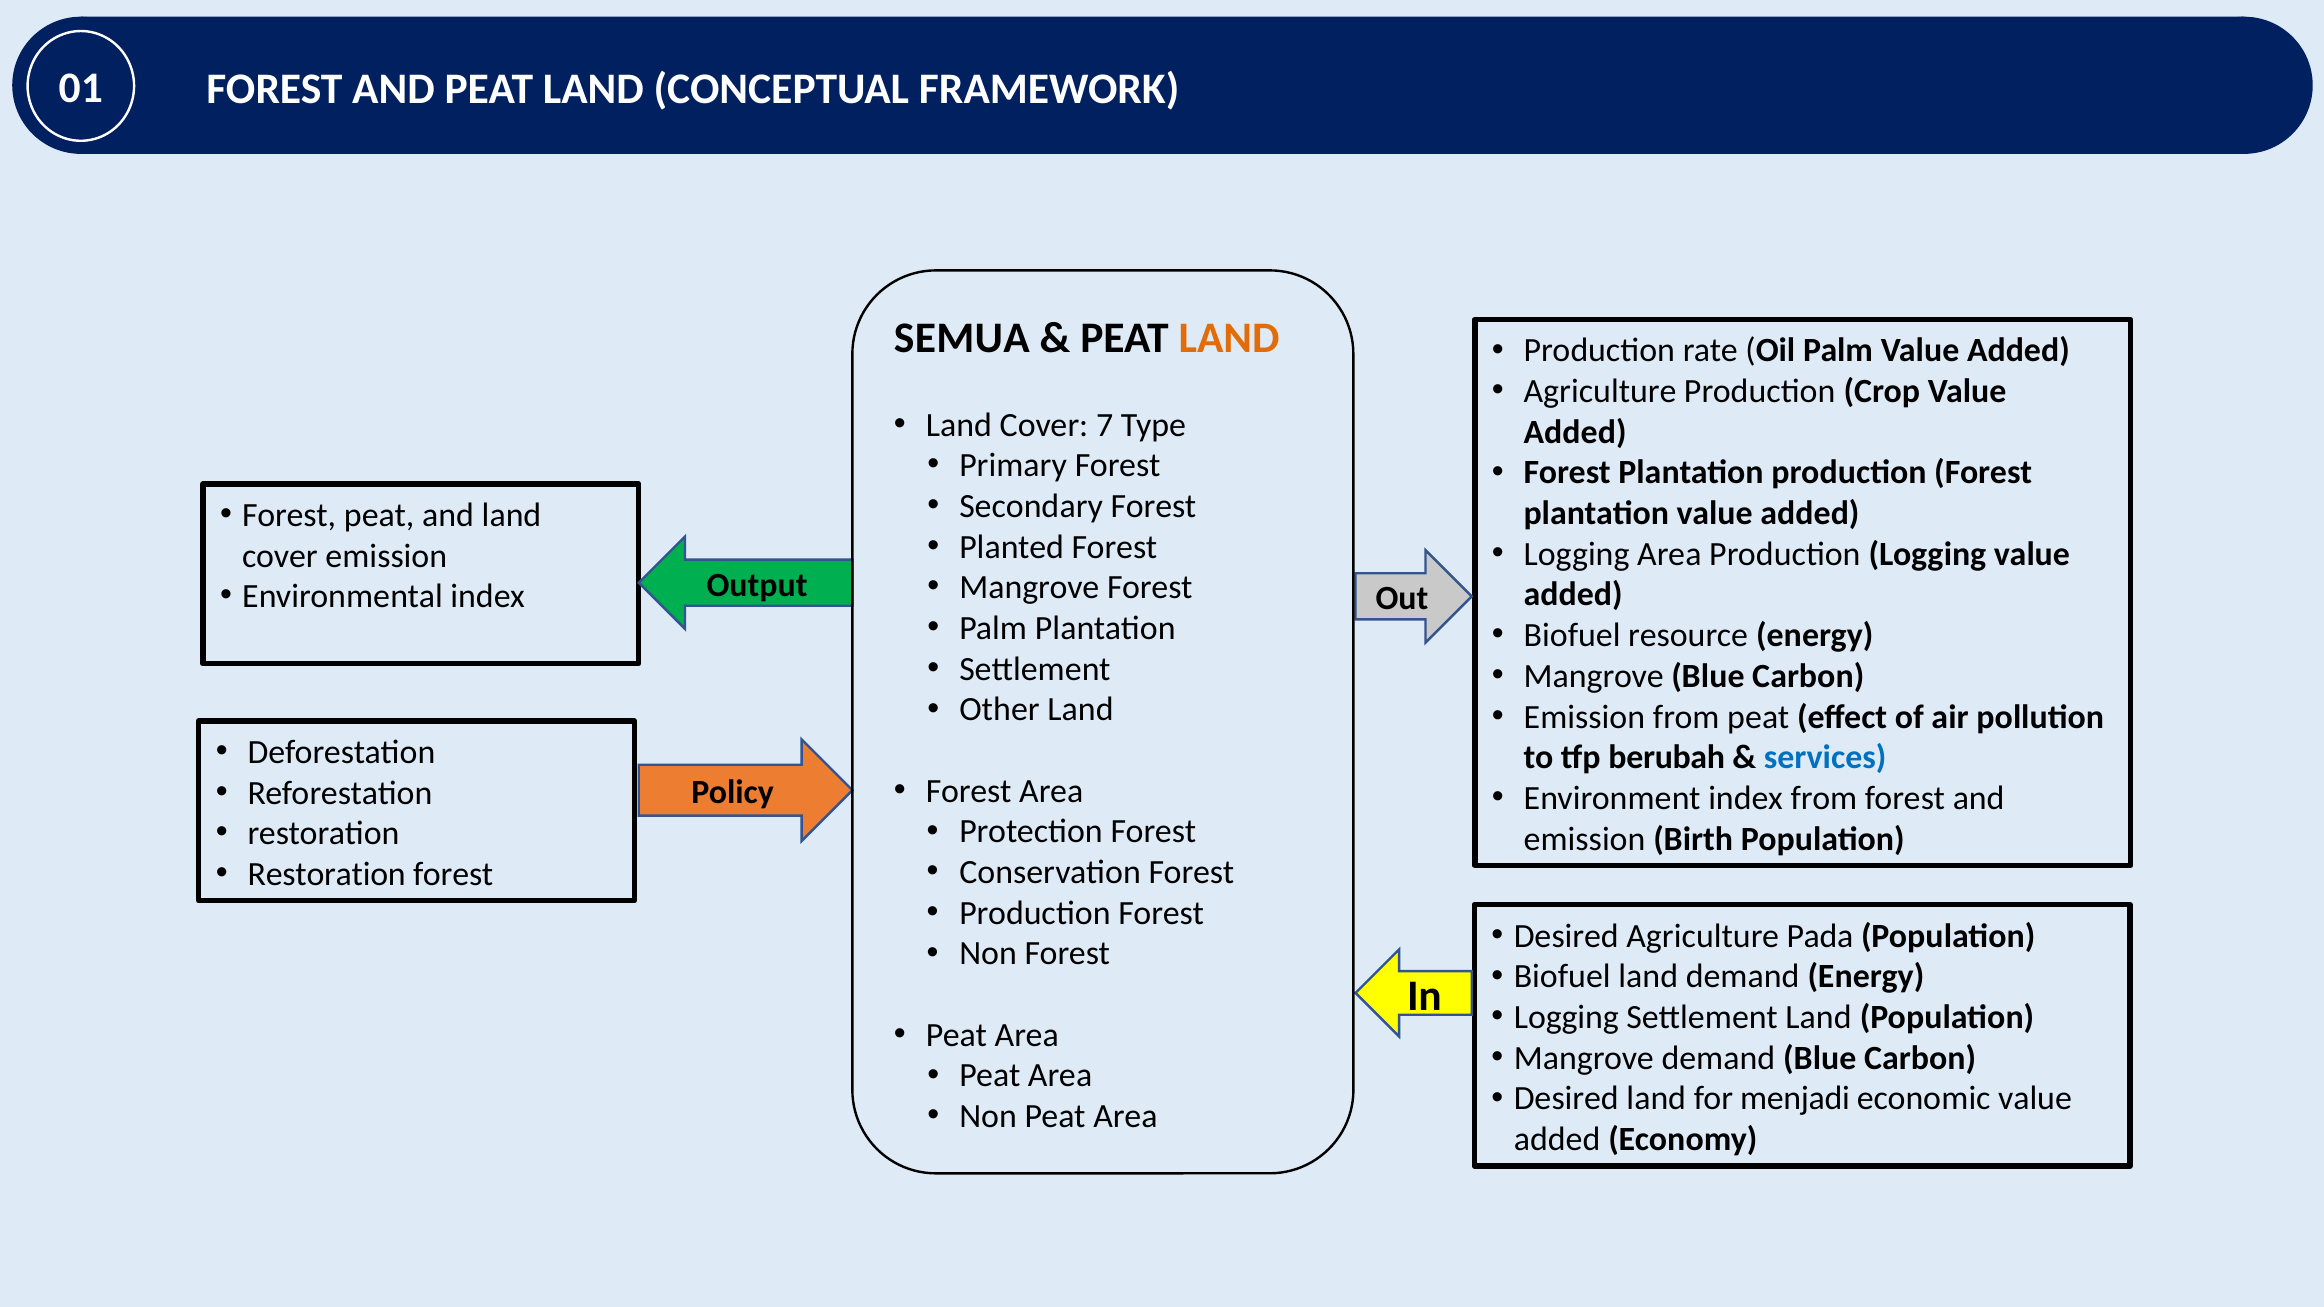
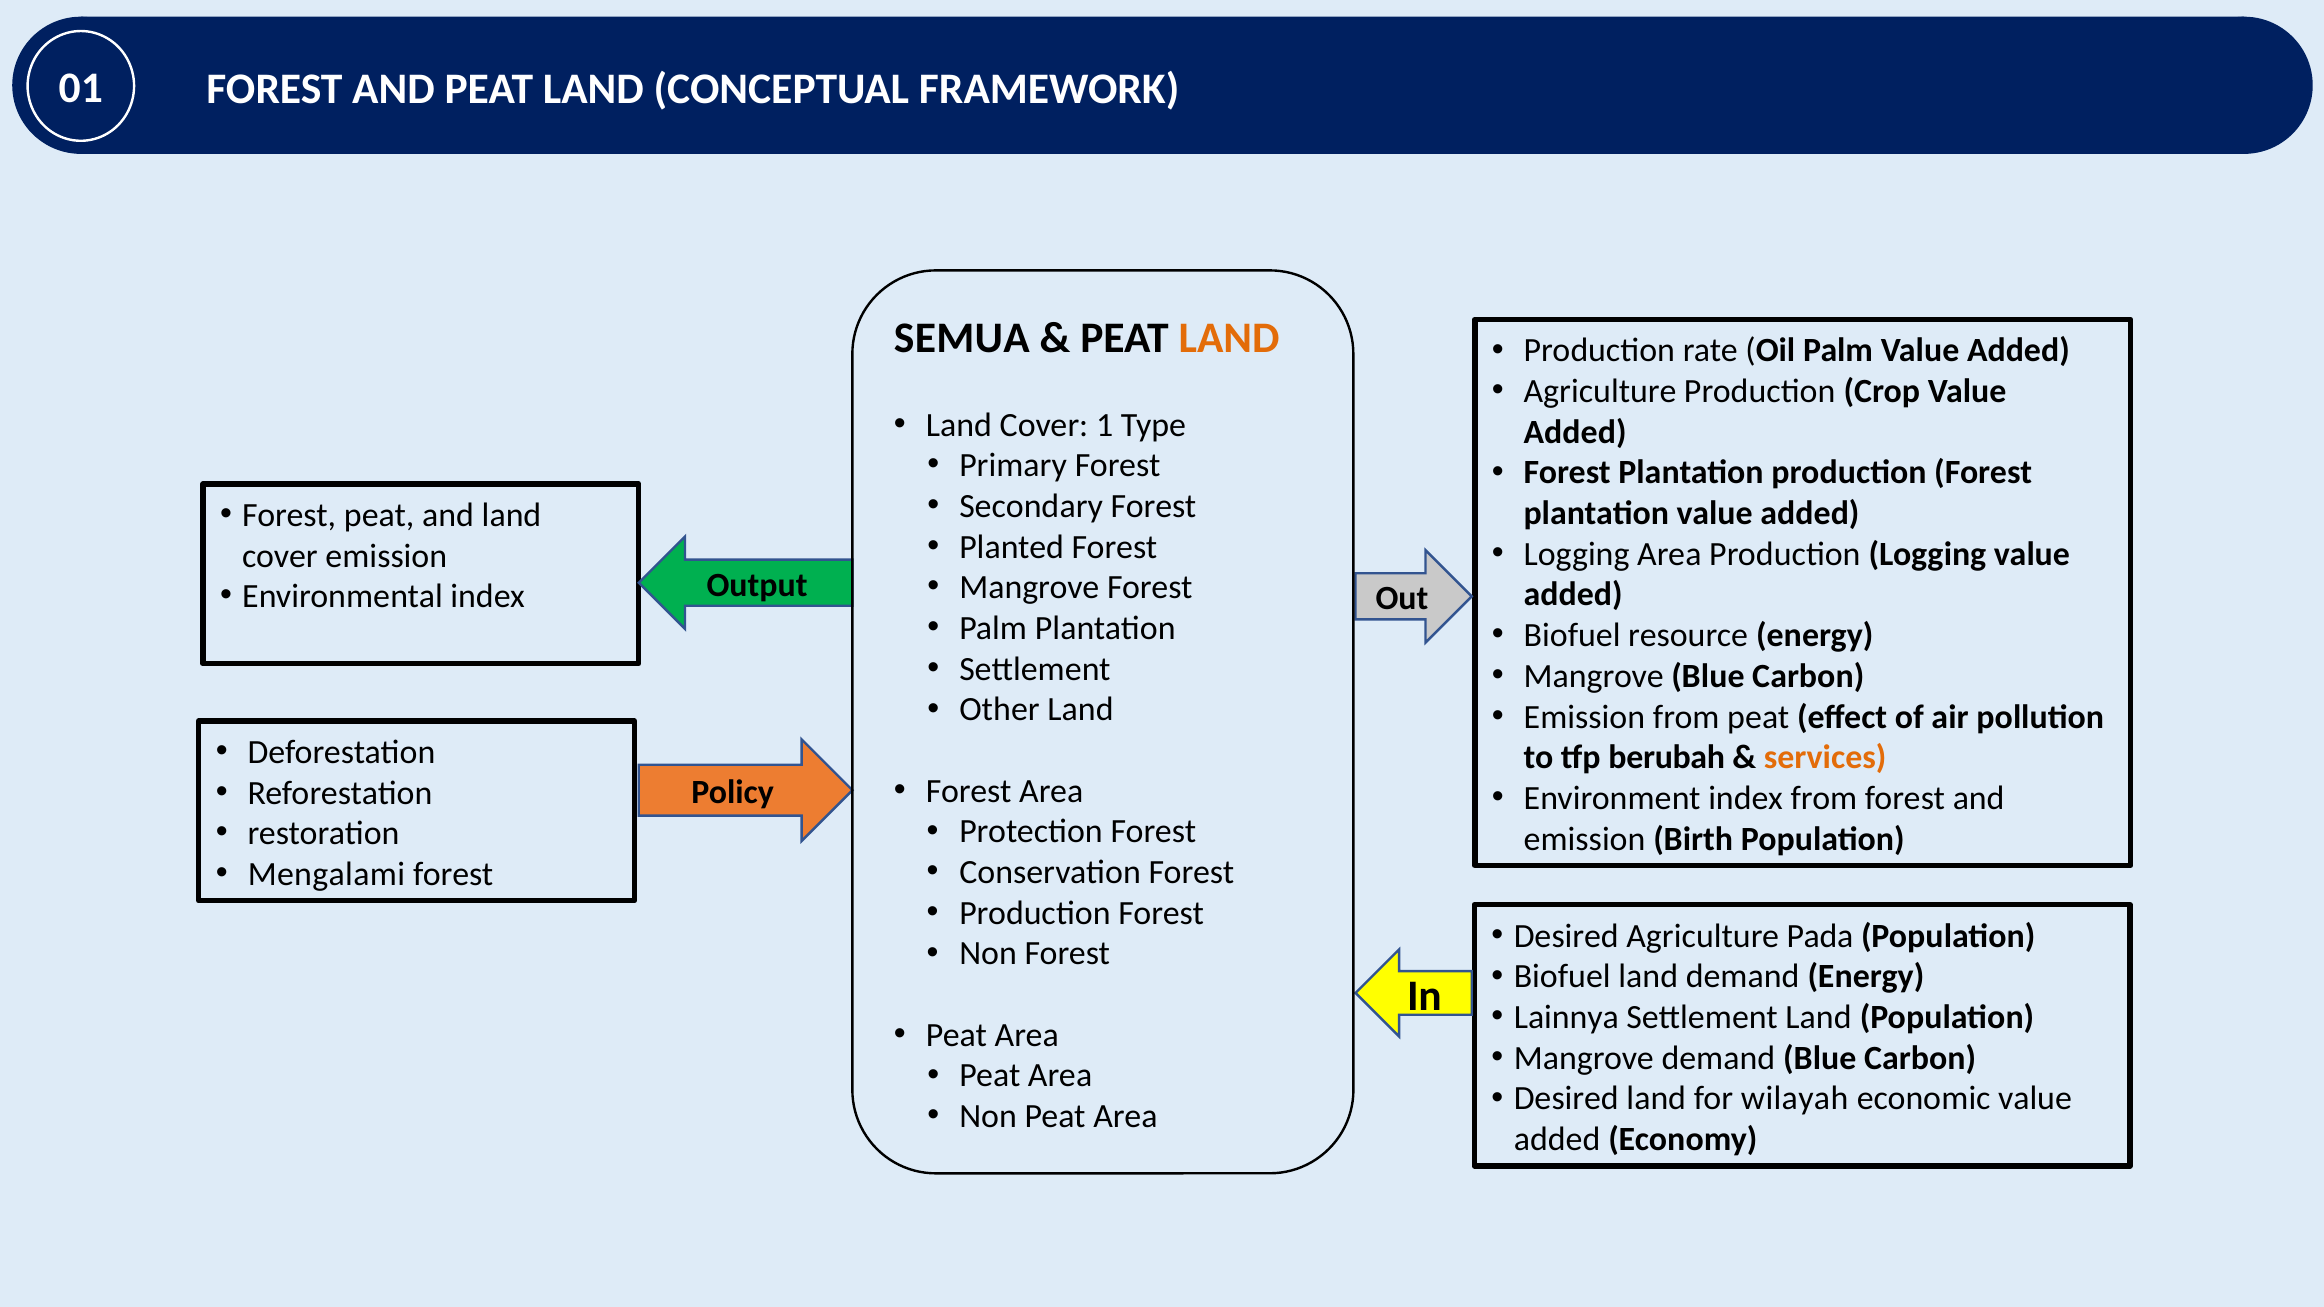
7: 7 -> 1
services colour: blue -> orange
Restoration at (327, 874): Restoration -> Mengalami
Logging at (1566, 1018): Logging -> Lainnya
menjadi: menjadi -> wilayah
